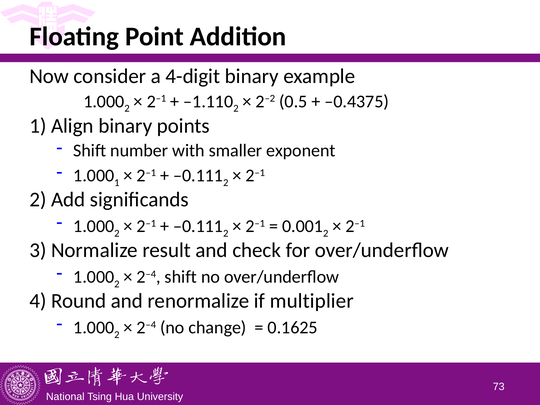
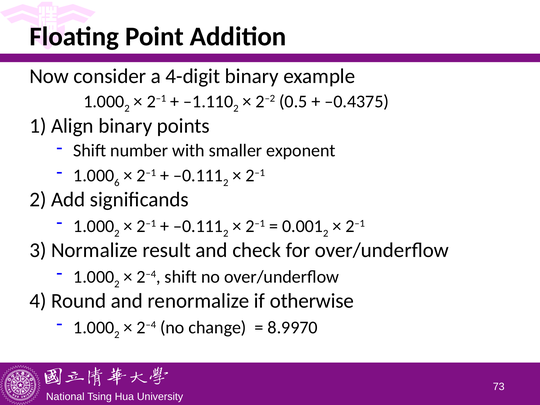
1 at (117, 183): 1 -> 6
multiplier: multiplier -> otherwise
0.1625: 0.1625 -> 8.9970
